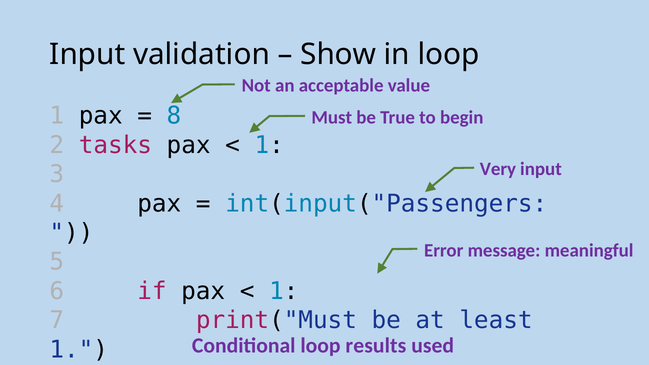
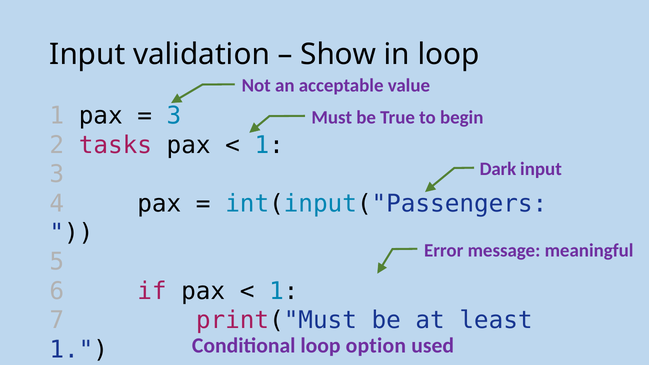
8 at (174, 116): 8 -> 3
Very: Very -> Dark
results: results -> option
